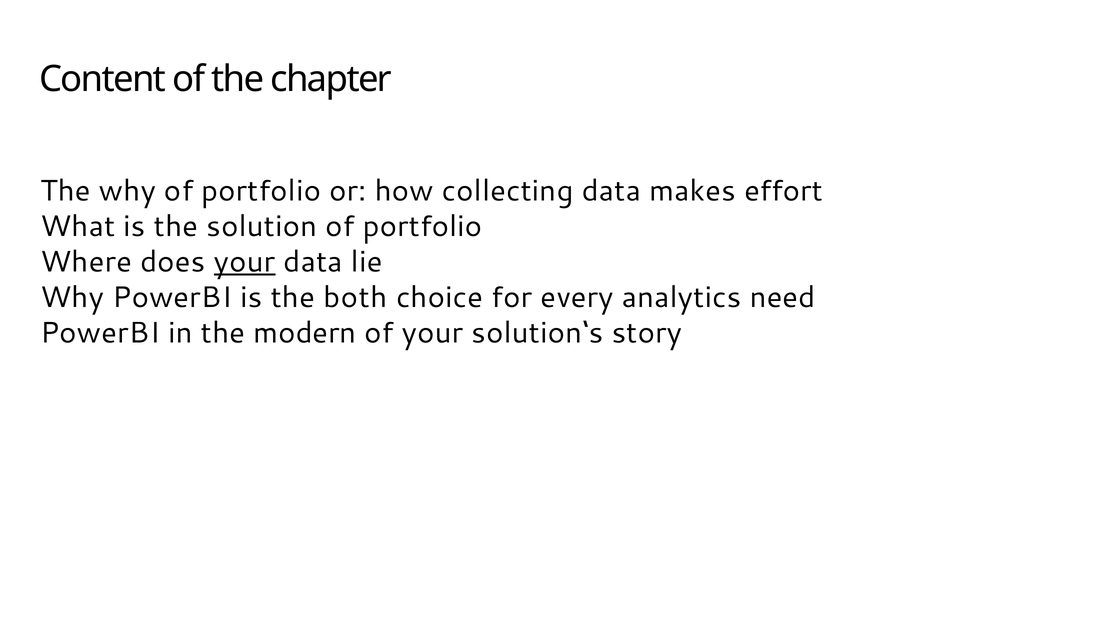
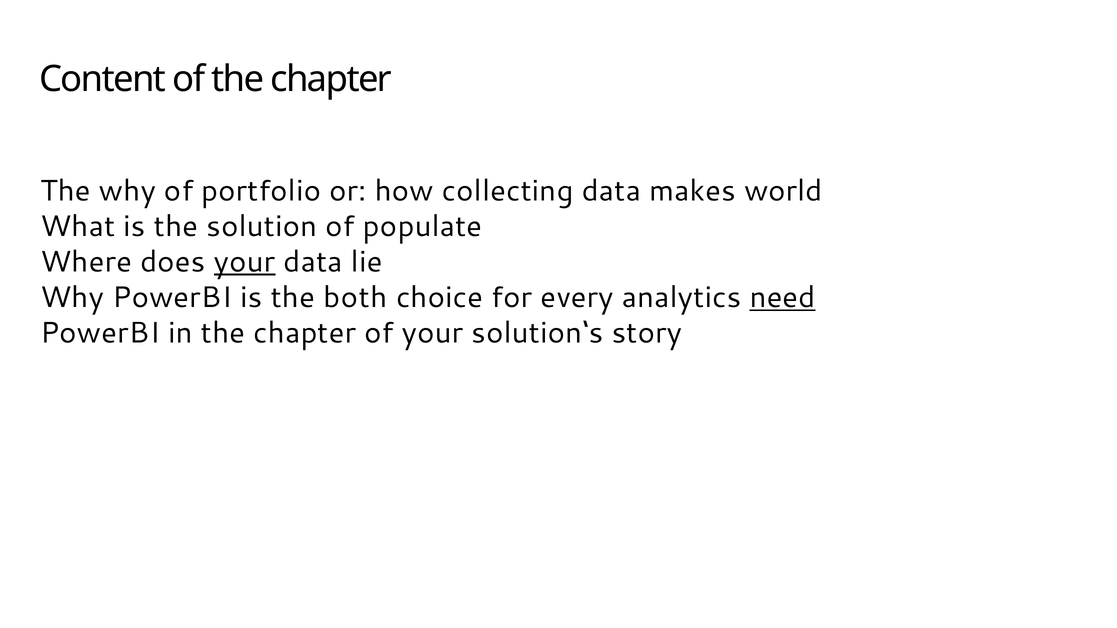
effort: effort -> world
portfolio at (423, 226): portfolio -> populate
need underline: none -> present
in the modern: modern -> chapter
